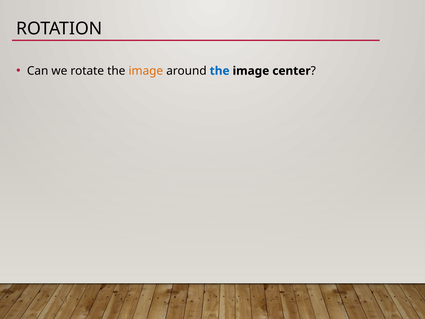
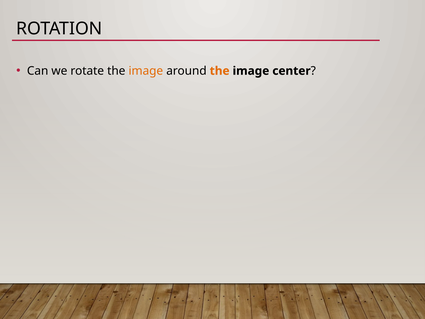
the at (220, 71) colour: blue -> orange
